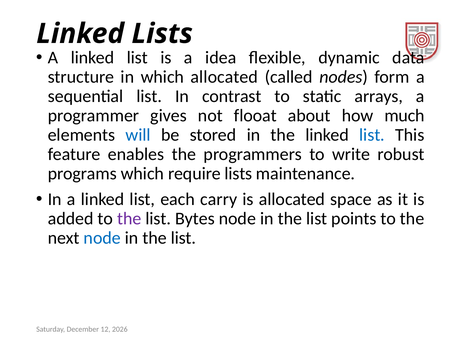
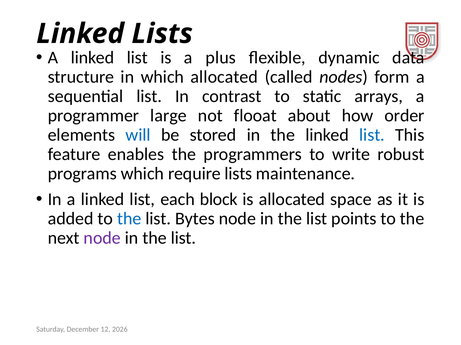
idea: idea -> plus
gives: gives -> large
much: much -> order
carry: carry -> block
the at (129, 219) colour: purple -> blue
node at (102, 238) colour: blue -> purple
